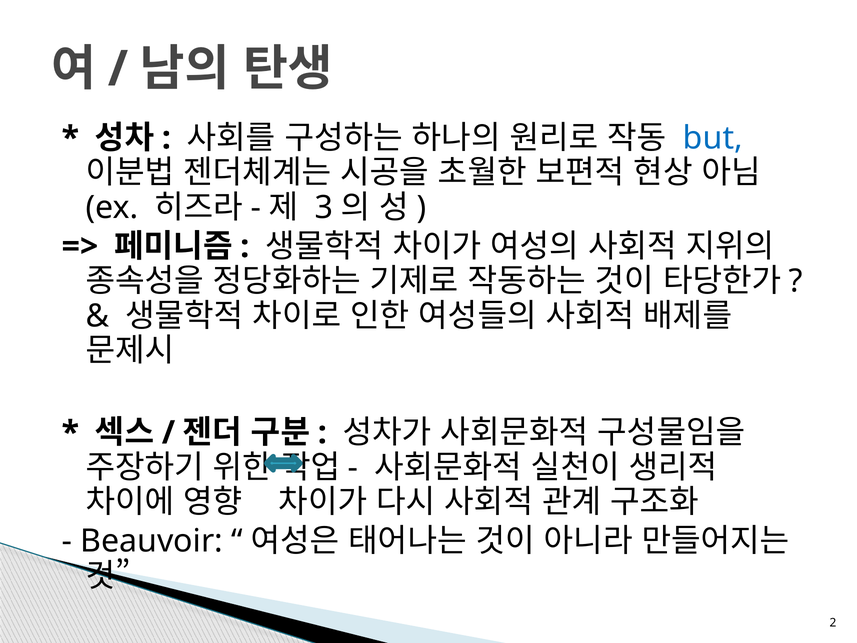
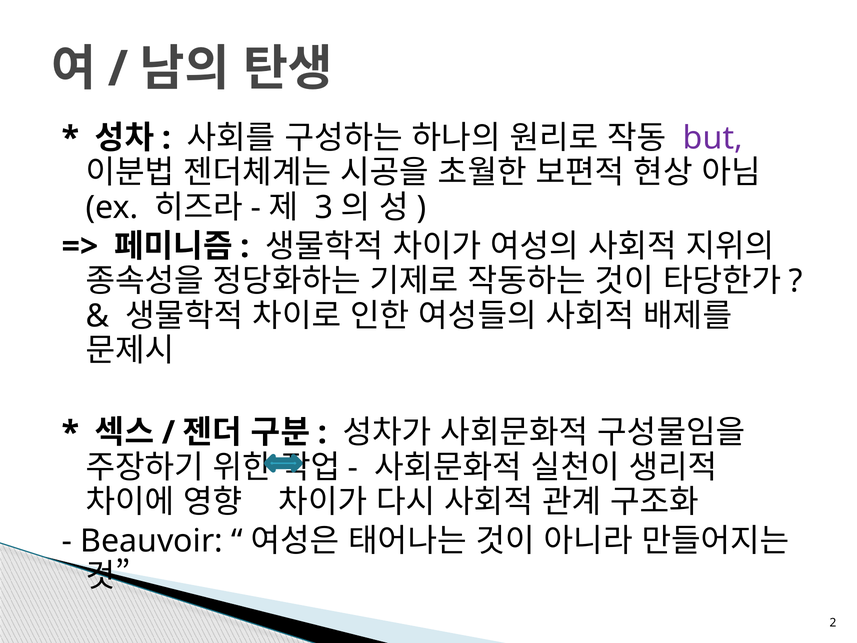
but colour: blue -> purple
